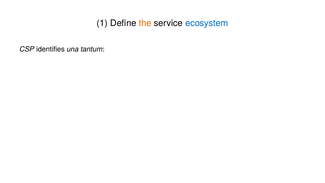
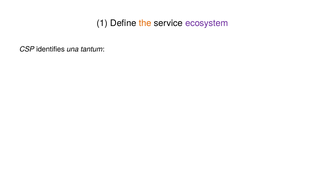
ecosystem colour: blue -> purple
